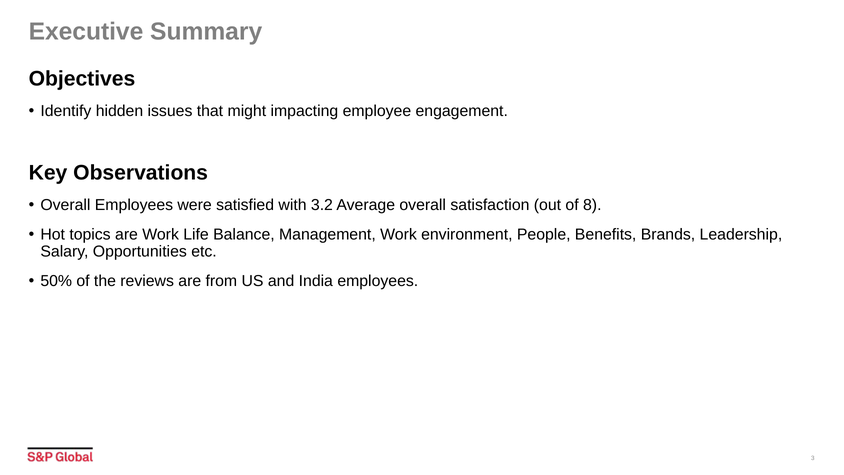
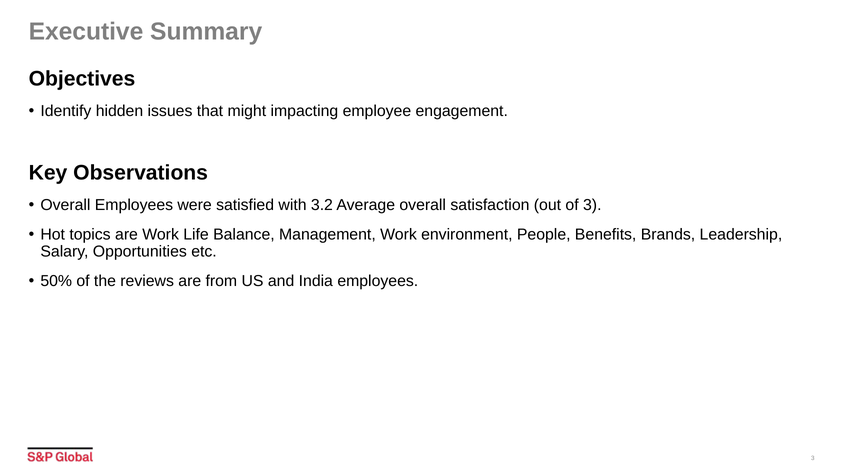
of 8: 8 -> 3
